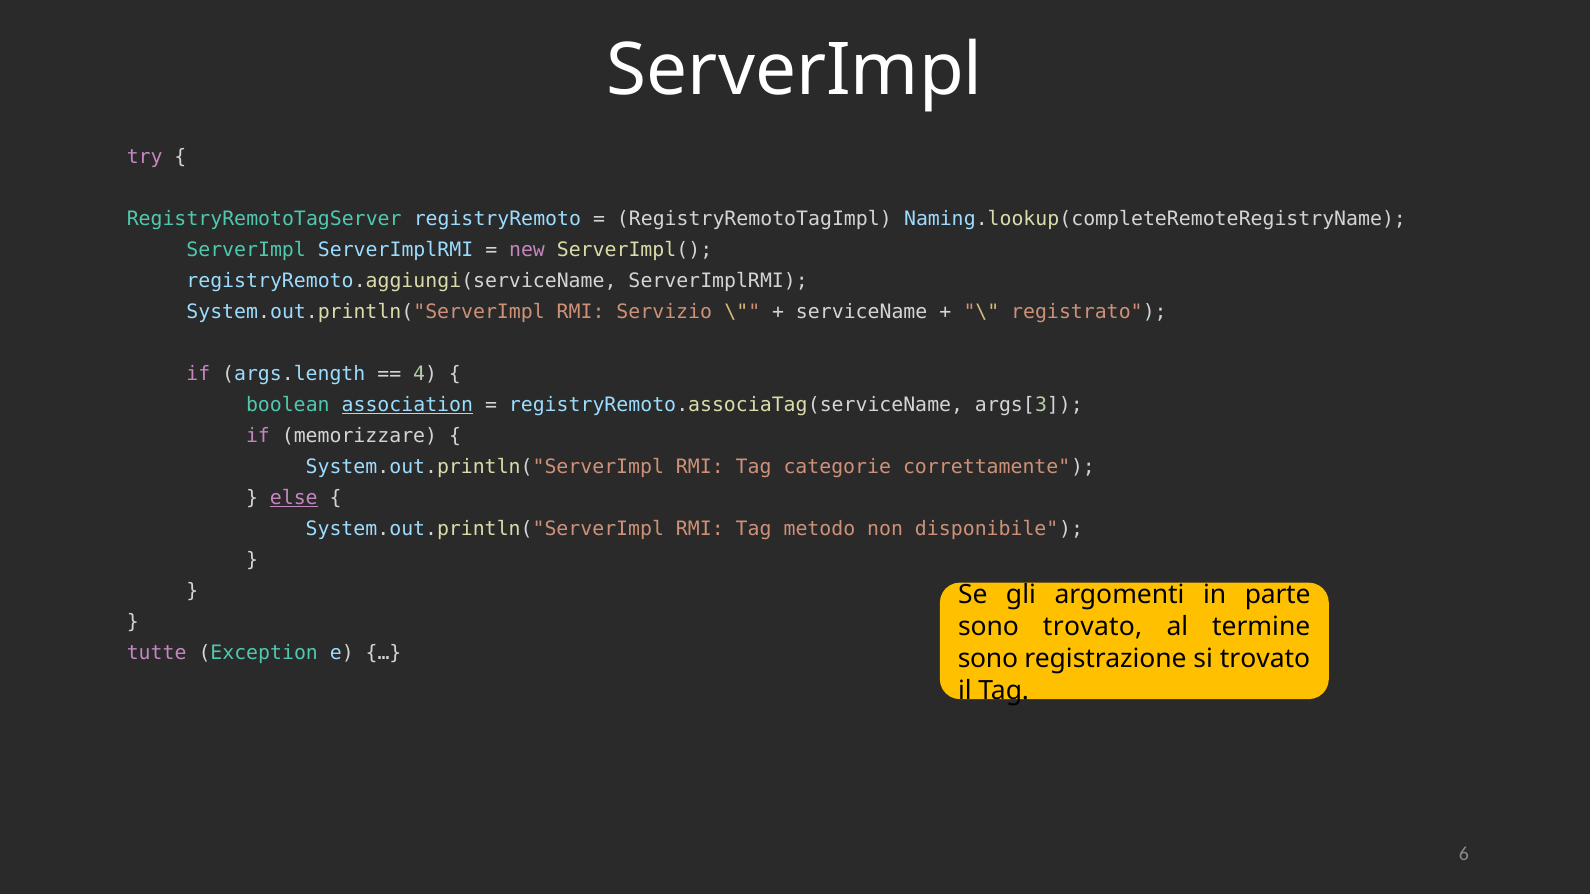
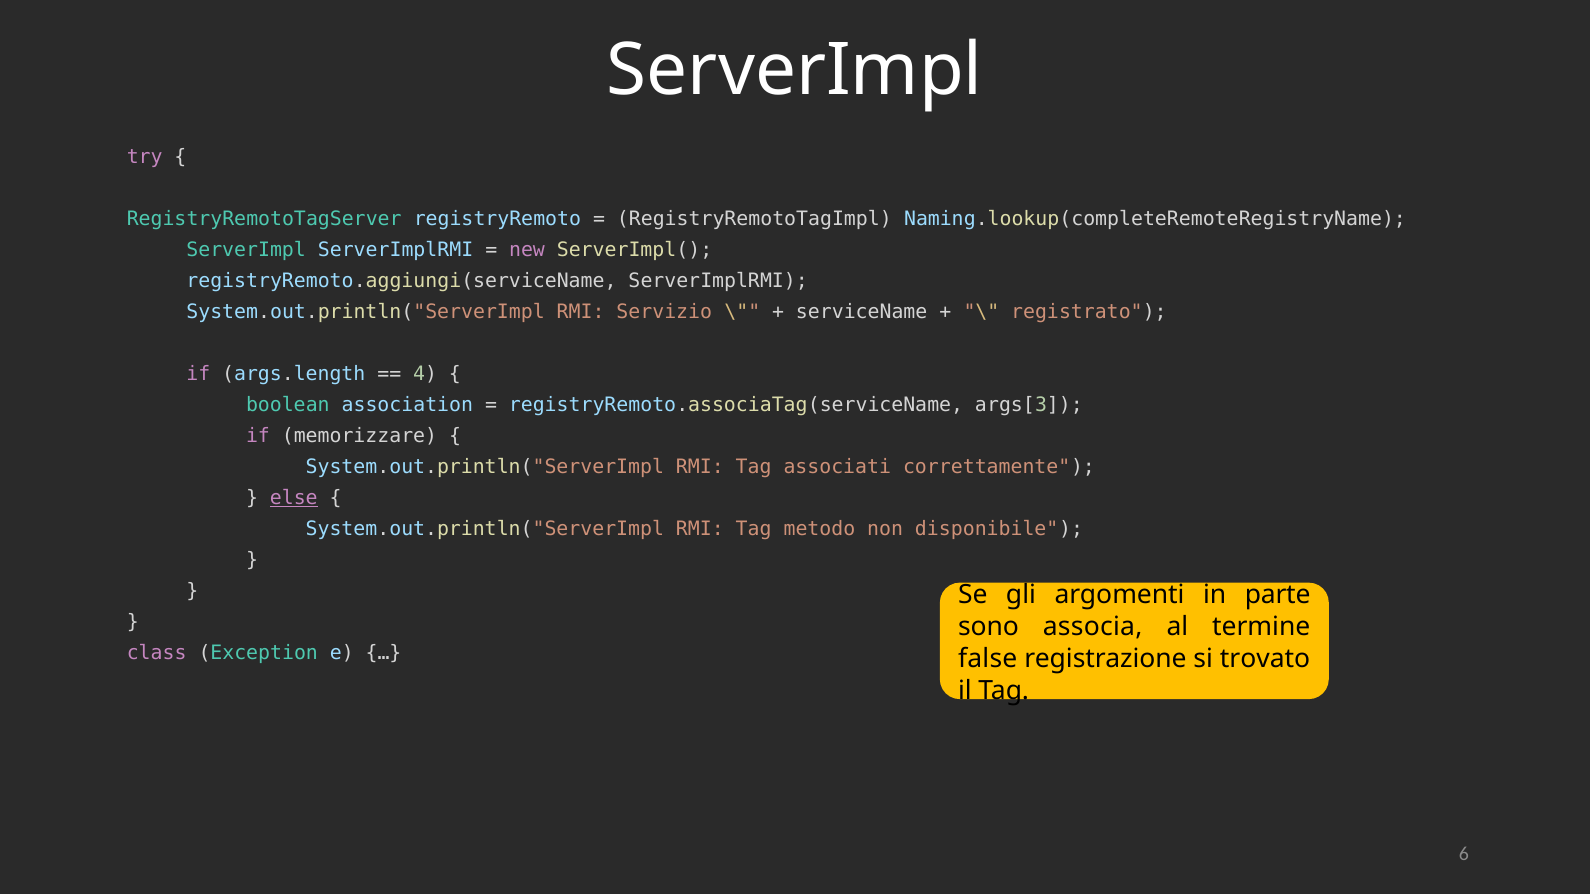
association underline: present -> none
categorie: categorie -> associati
sono trovato: trovato -> associa
tutte: tutte -> class
sono at (988, 659): sono -> false
